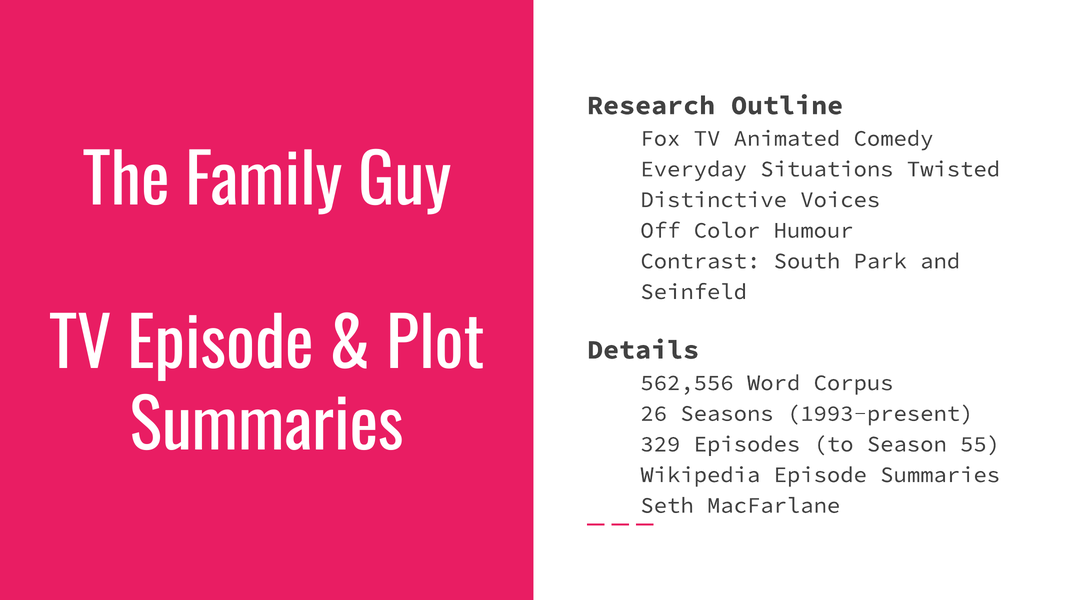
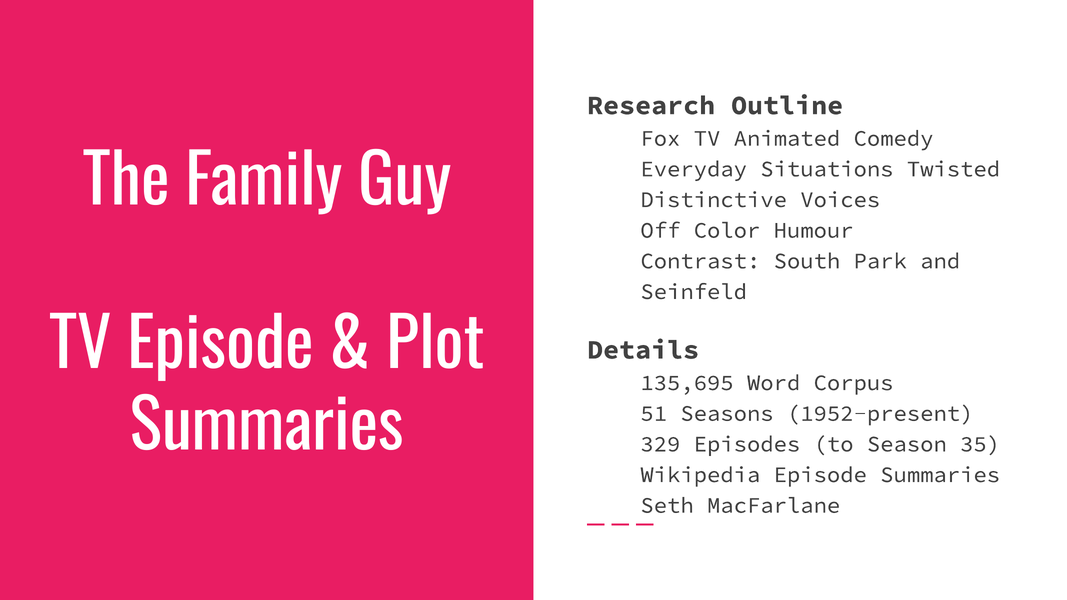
562,556: 562,556 -> 135,695
26: 26 -> 51
1993-present: 1993-present -> 1952-present
55: 55 -> 35
